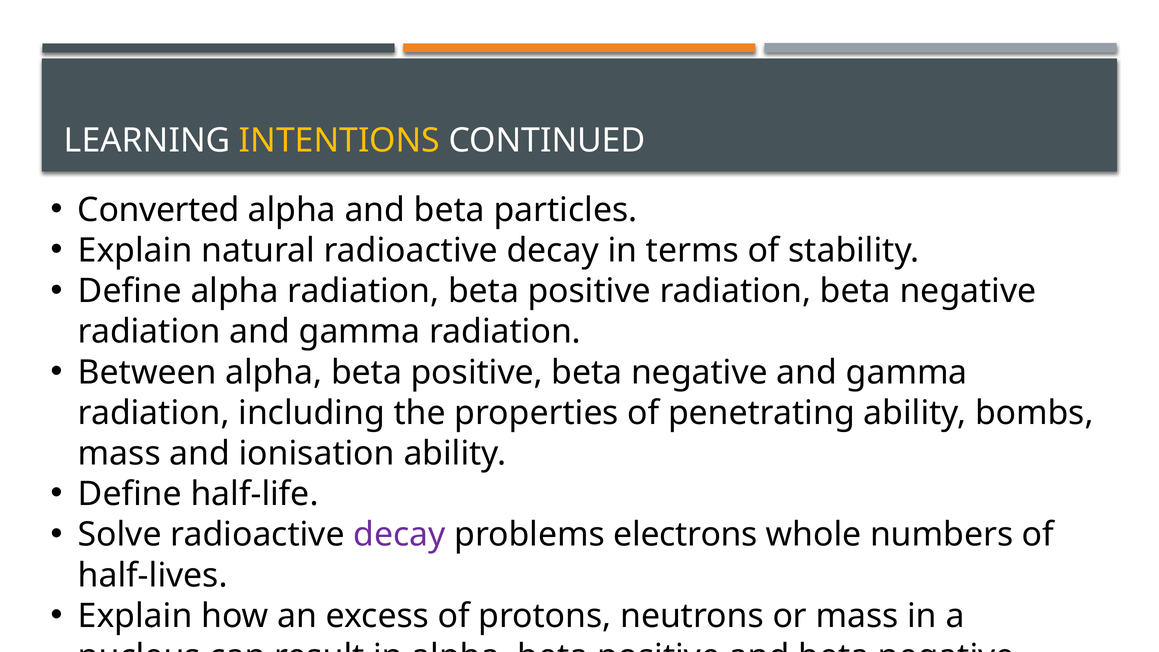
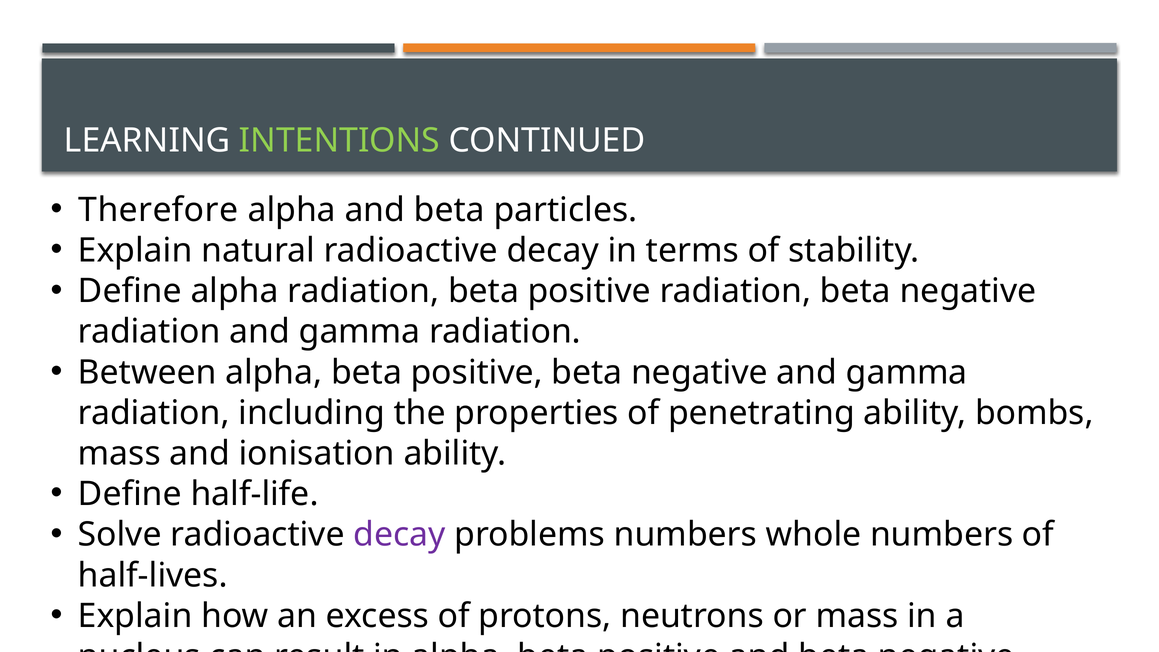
INTENTIONS colour: yellow -> light green
Converted: Converted -> Therefore
problems electrons: electrons -> numbers
